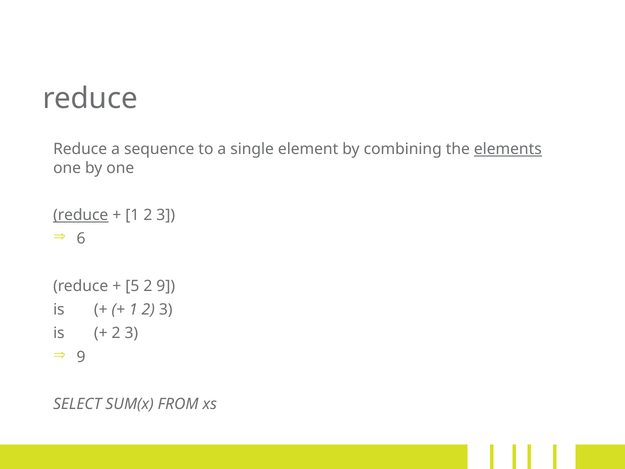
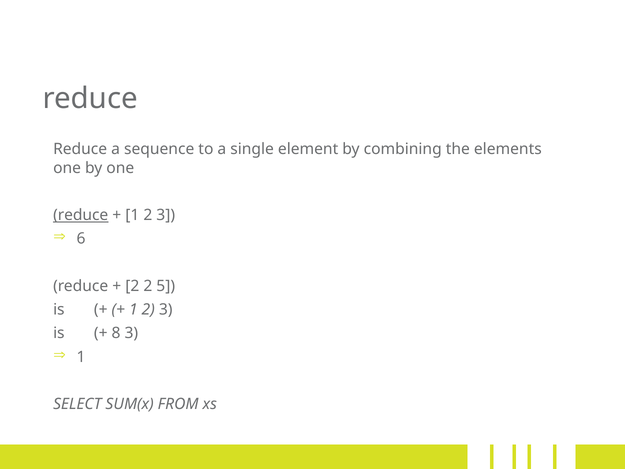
elements underline: present -> none
5 at (132, 286): 5 -> 2
2 9: 9 -> 5
2 at (116, 333): 2 -> 8
9 at (81, 357): 9 -> 1
